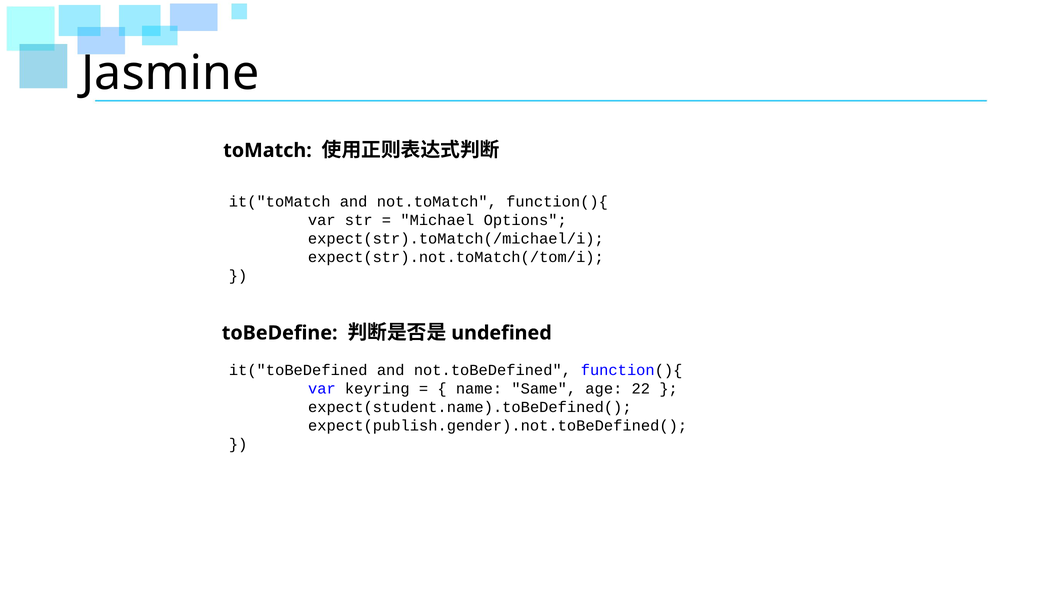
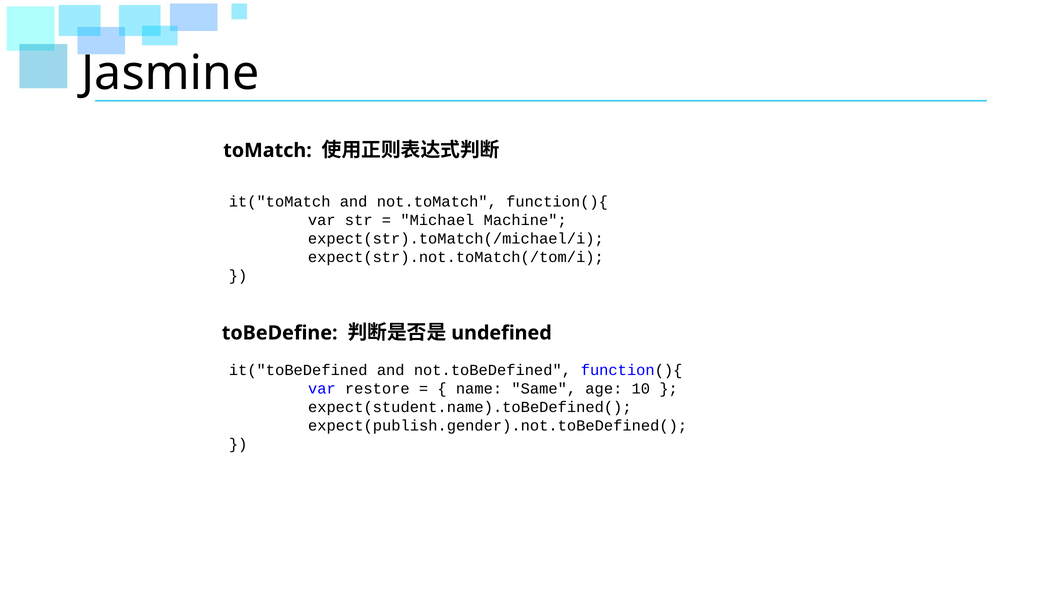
Options: Options -> Machine
keyring: keyring -> restore
22: 22 -> 10
